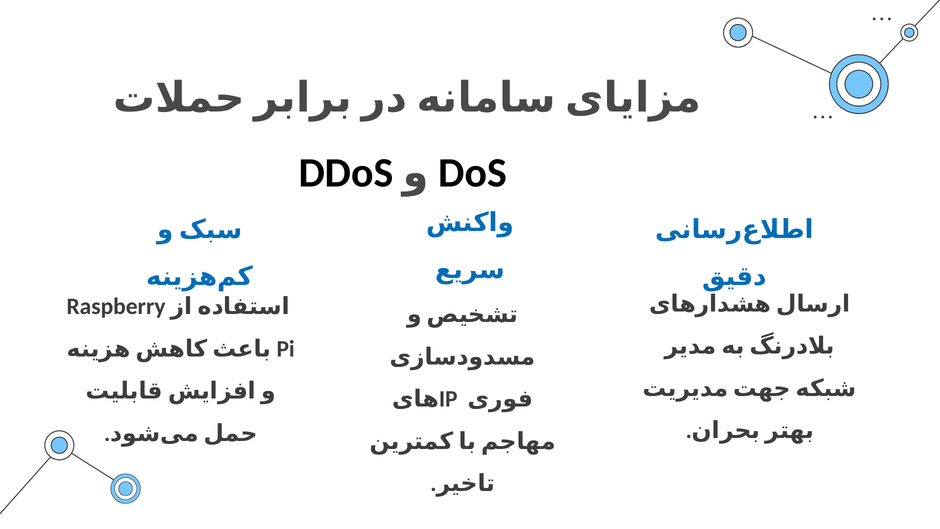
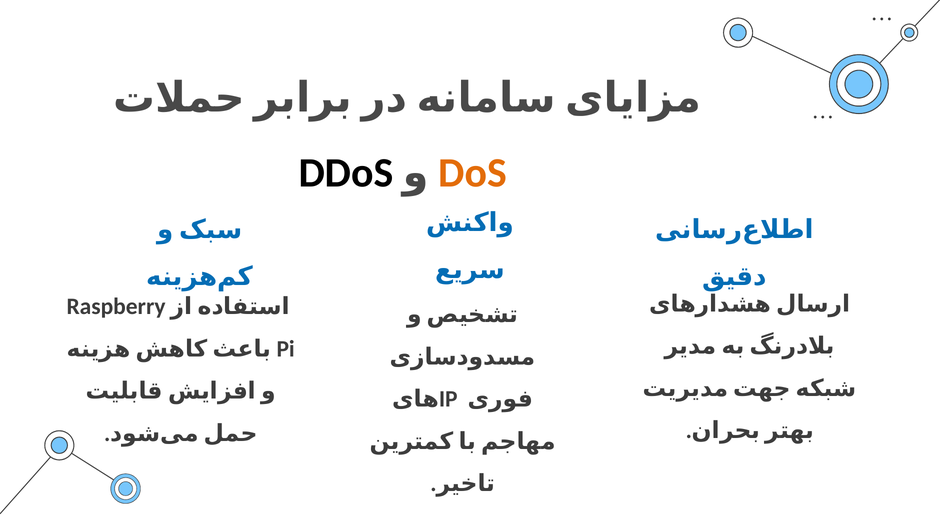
DoS colour: black -> orange
